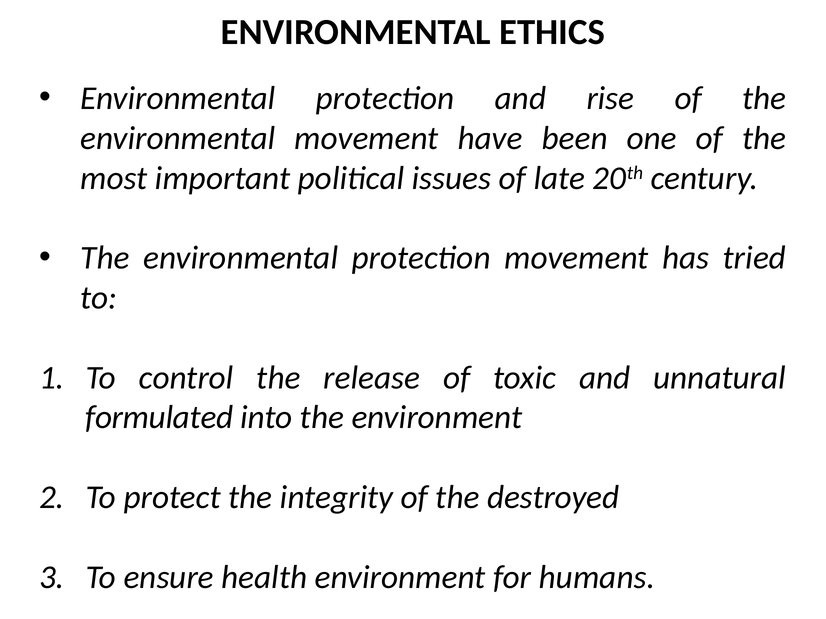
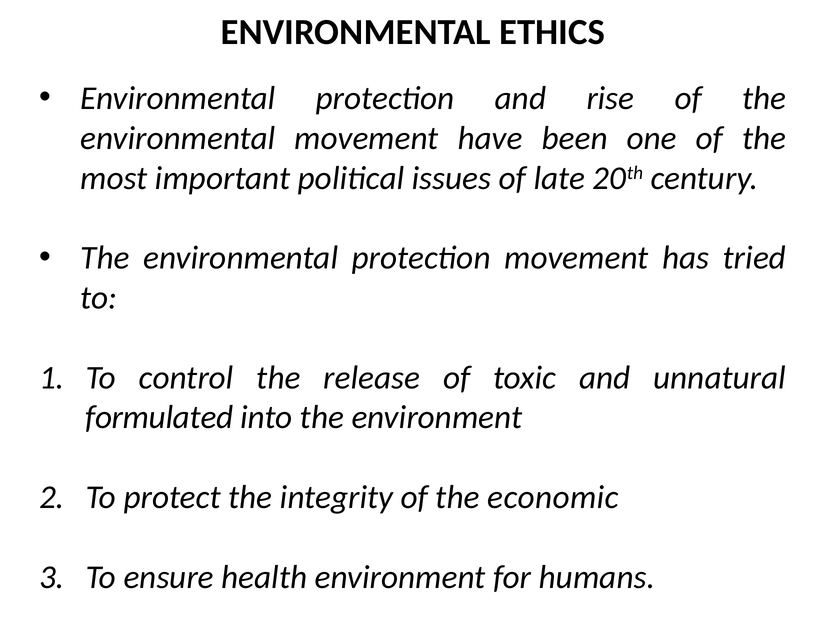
destroyed: destroyed -> economic
